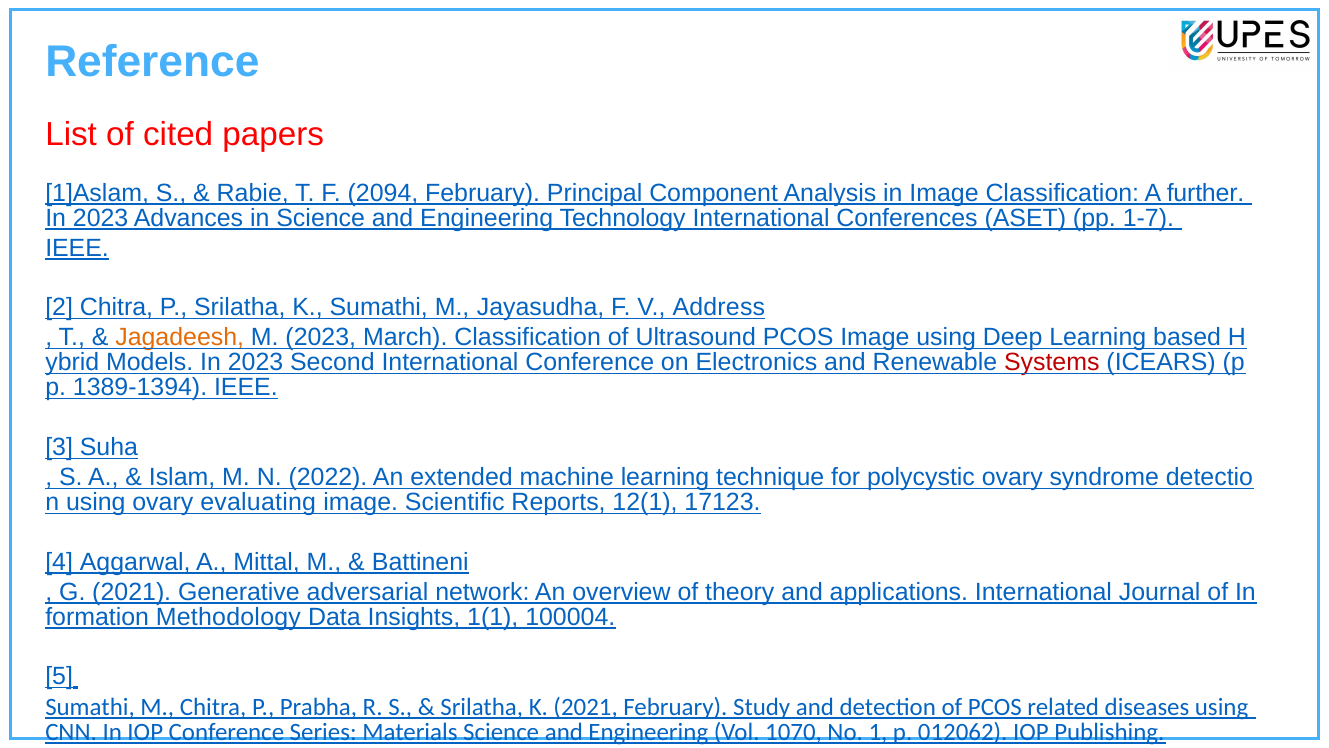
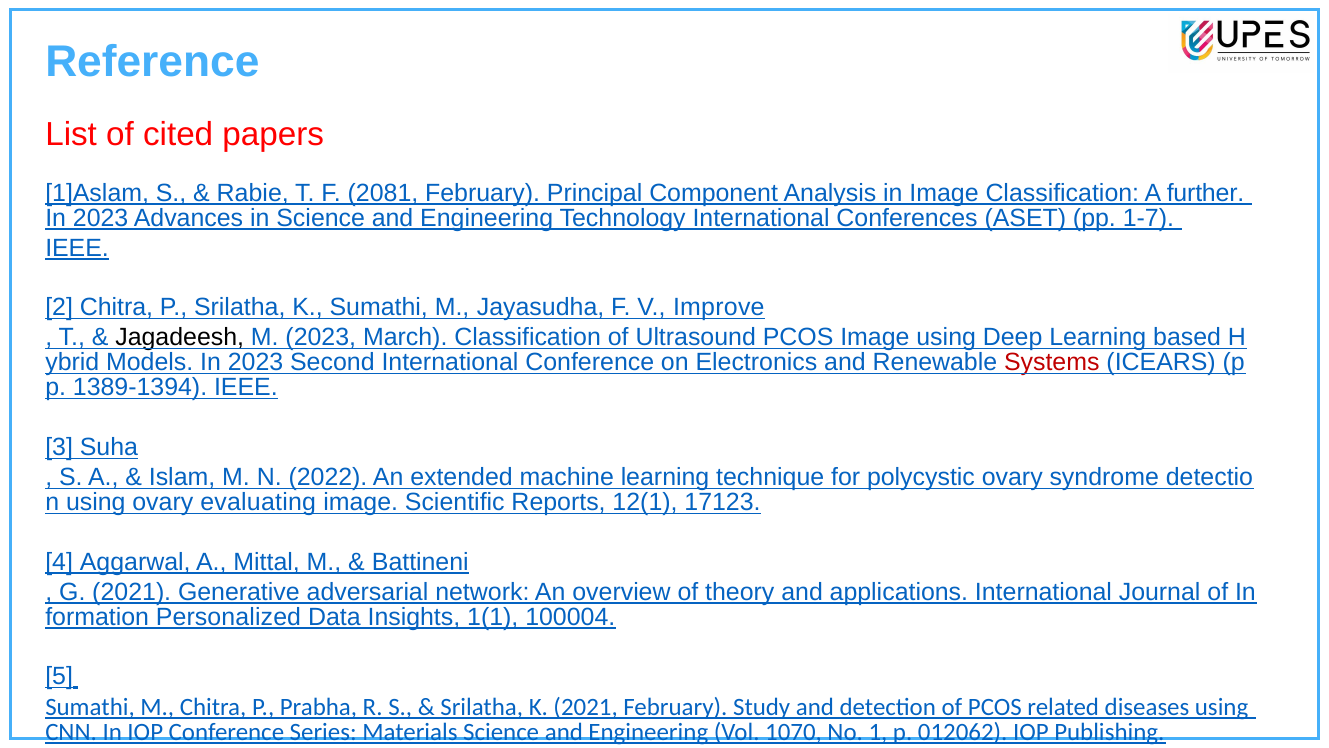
2094: 2094 -> 2081
Address: Address -> Improve
Jagadeesh colour: orange -> black
Methodology: Methodology -> Personalized
